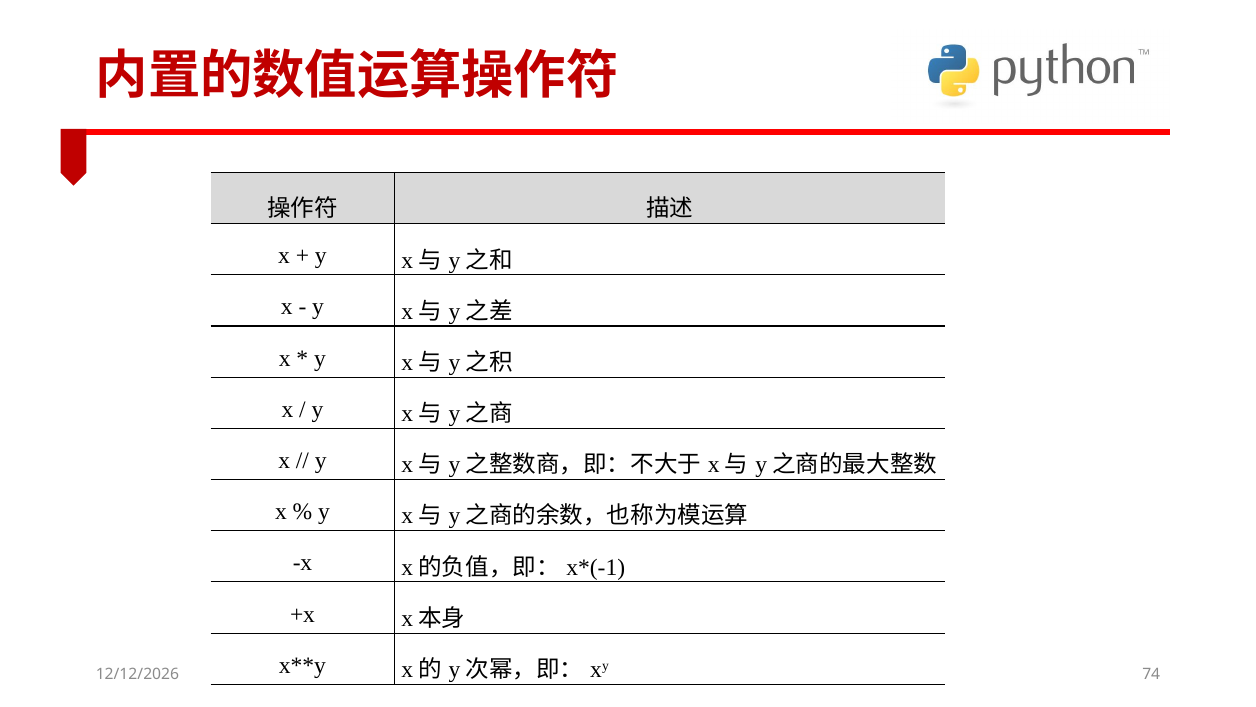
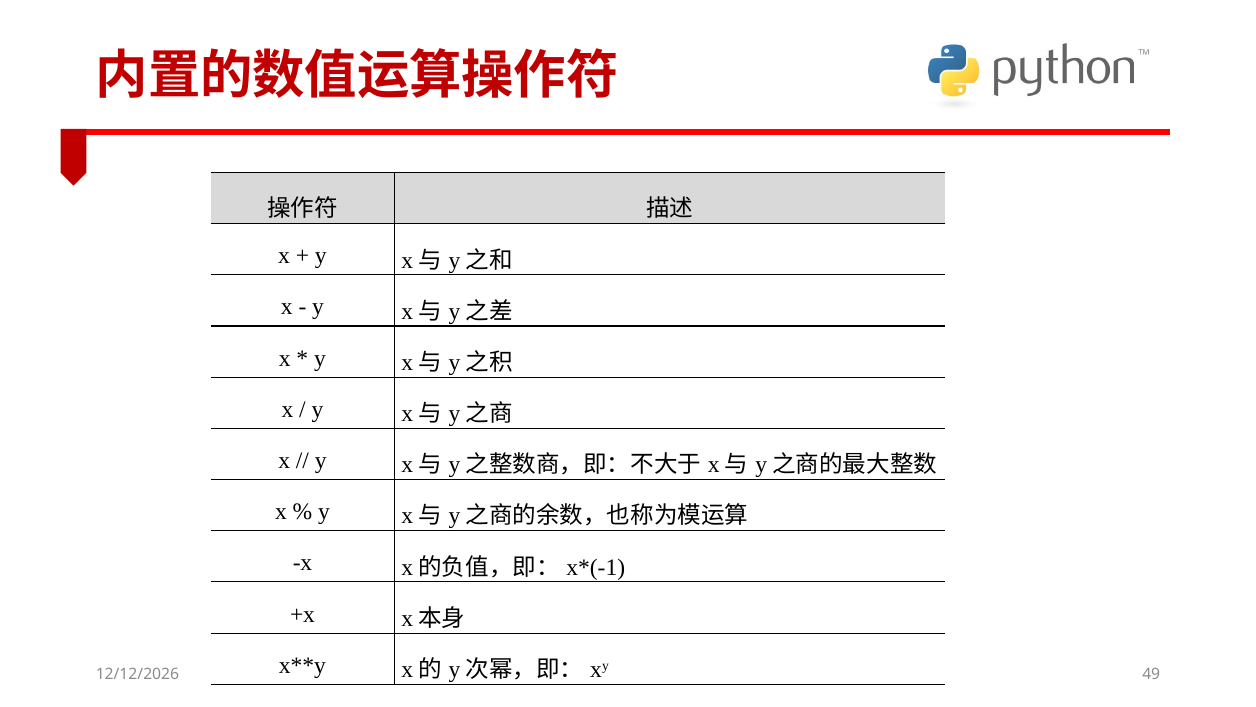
74: 74 -> 49
